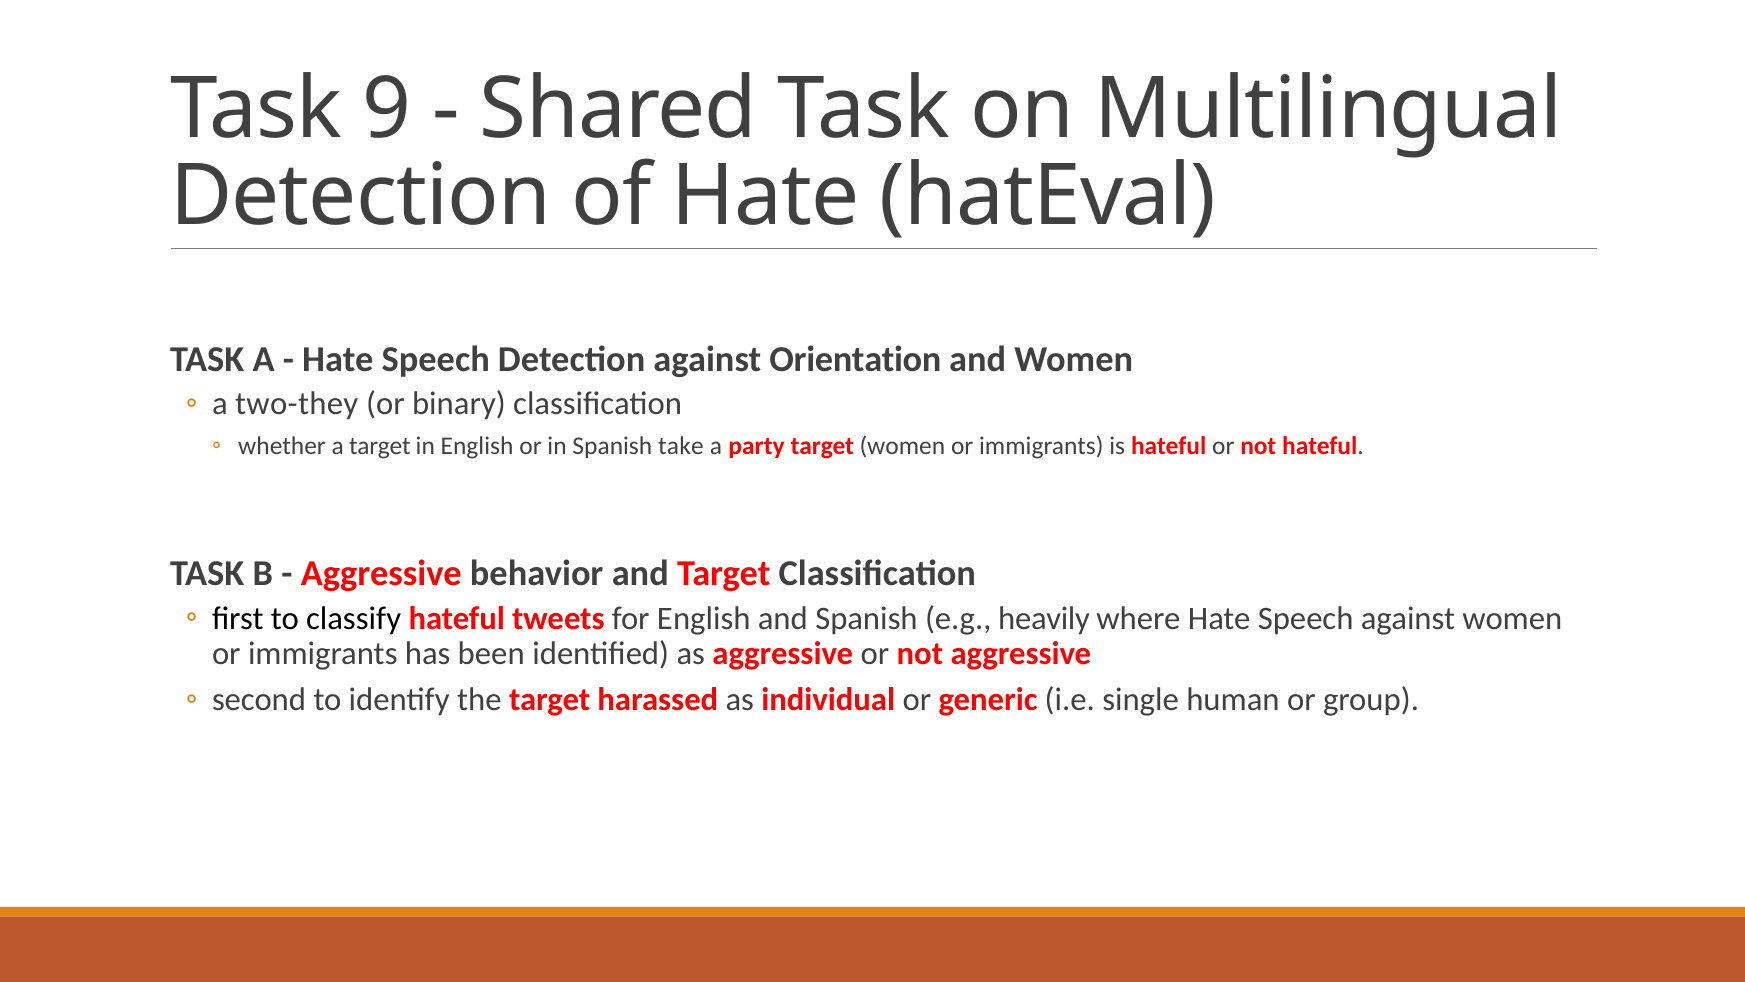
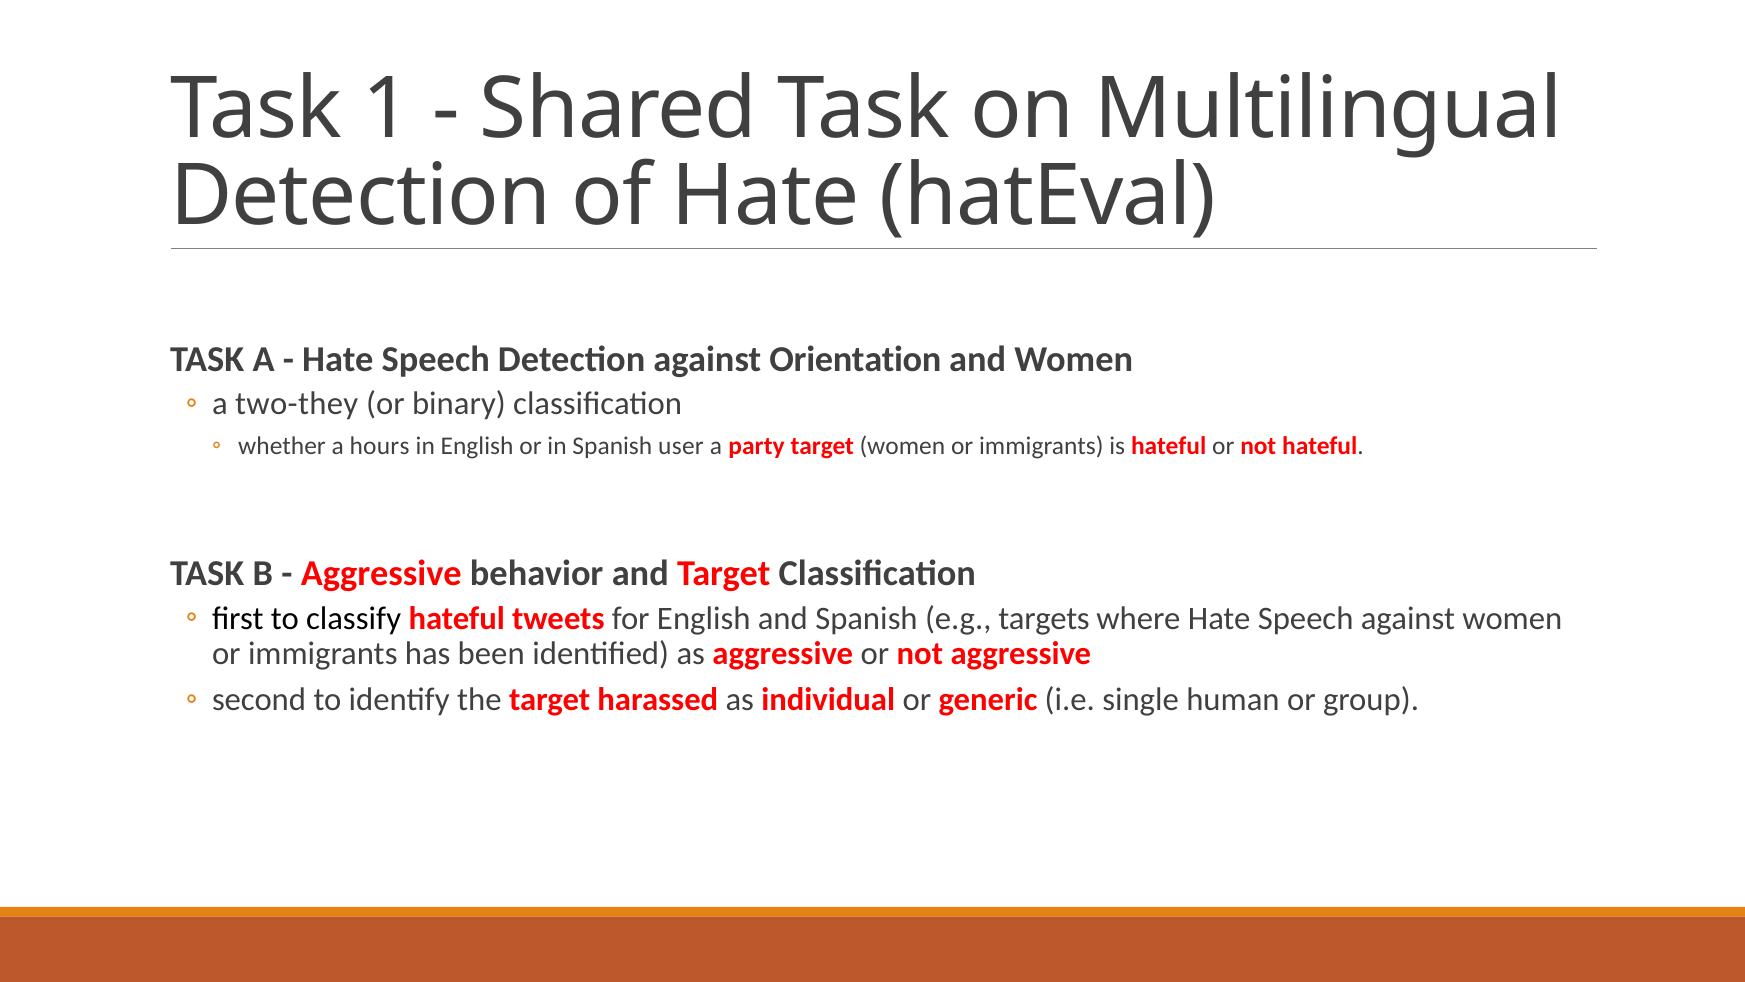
9: 9 -> 1
a target: target -> hours
take: take -> user
heavily: heavily -> targets
